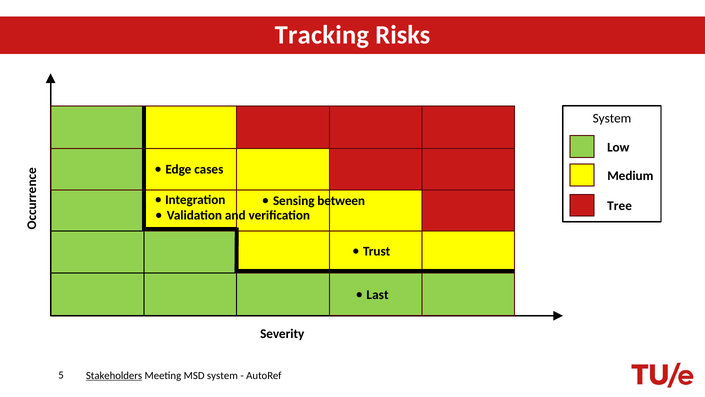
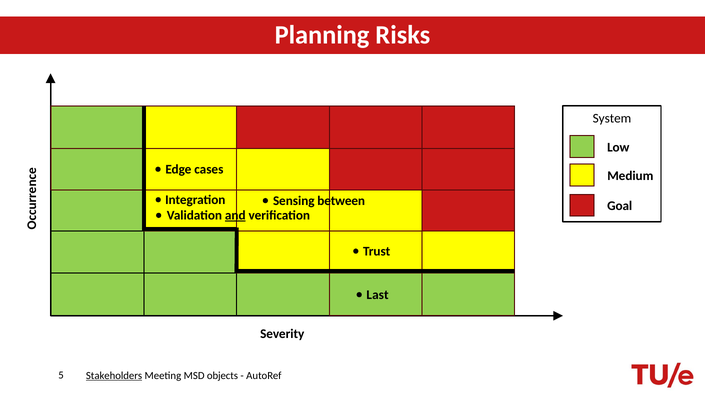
Tracking: Tracking -> Planning
Tree: Tree -> Goal
and underline: none -> present
MSD system: system -> objects
